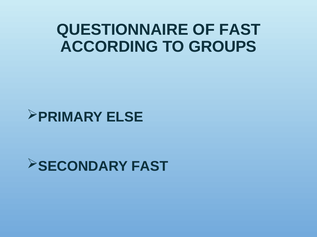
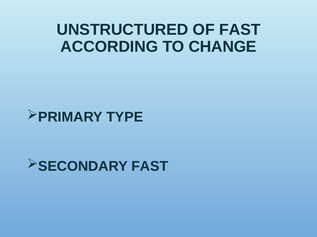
QUESTIONNAIRE: QUESTIONNAIRE -> UNSTRUCTURED
GROUPS: GROUPS -> CHANGE
ELSE: ELSE -> TYPE
